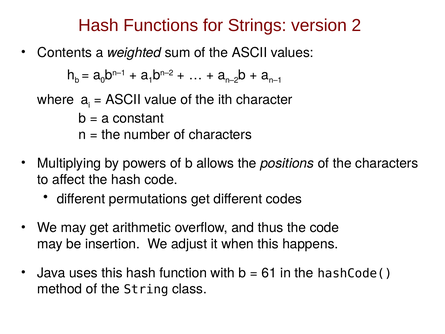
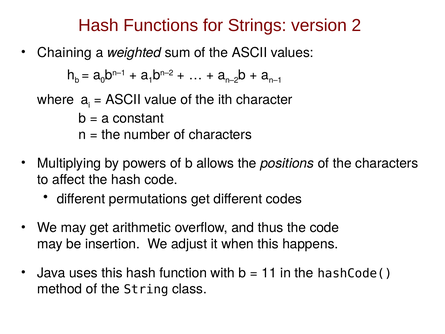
Contents: Contents -> Chaining
61: 61 -> 11
